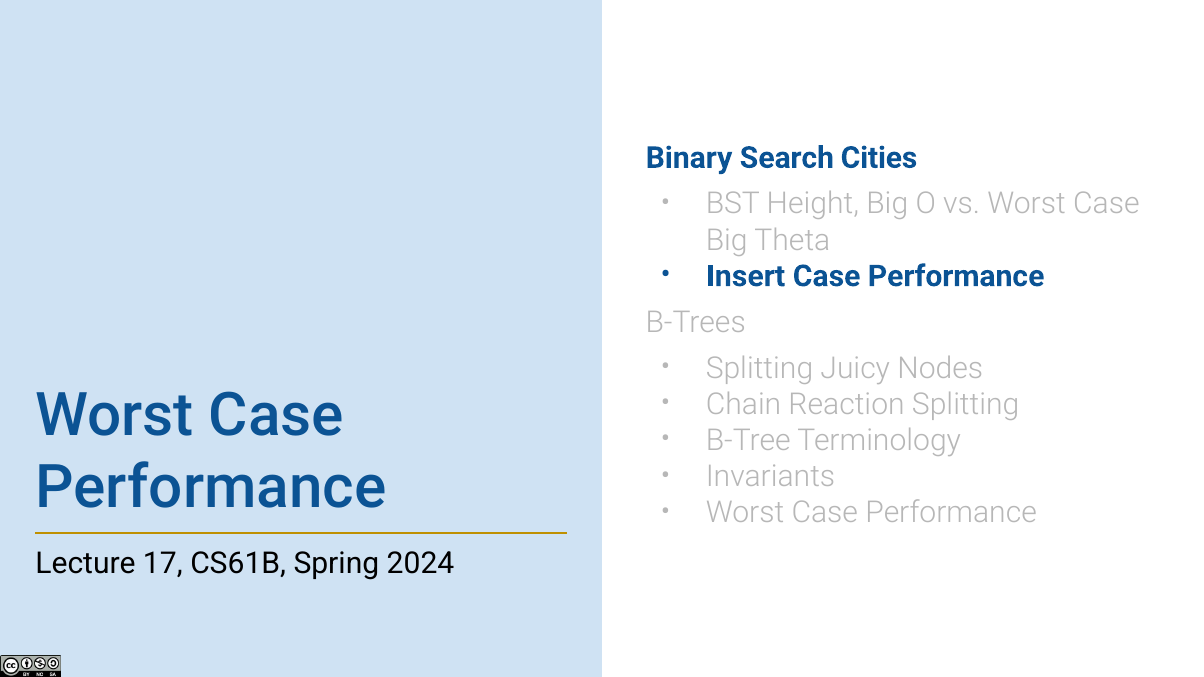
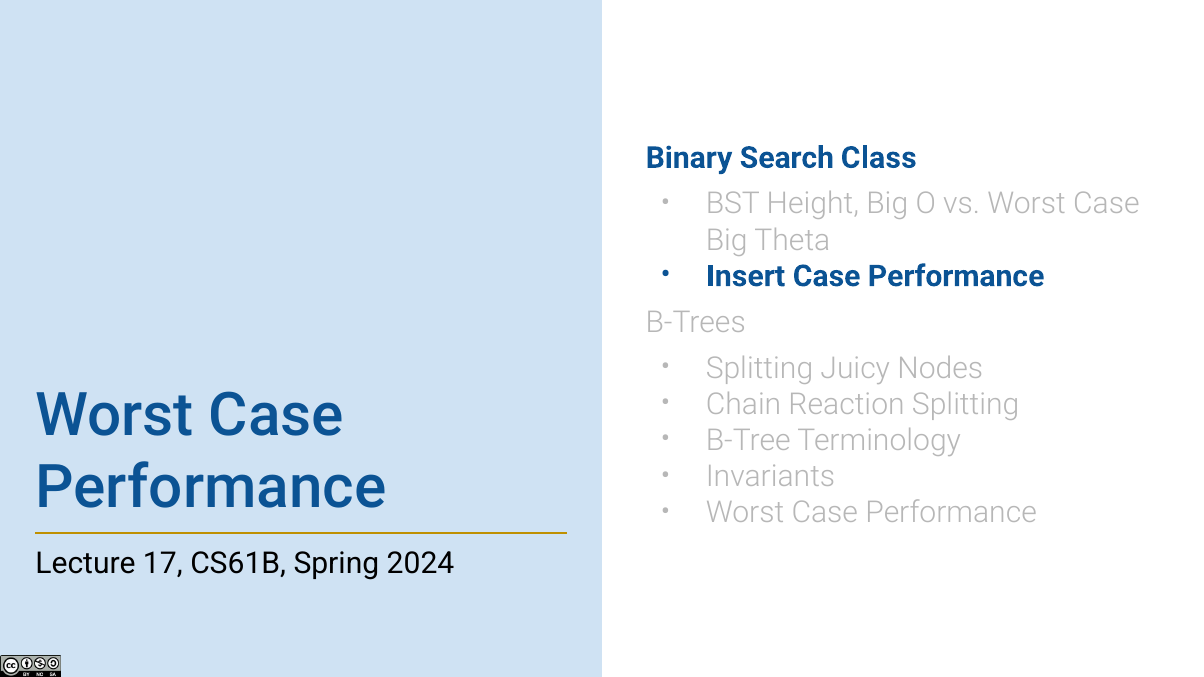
Cities: Cities -> Class
